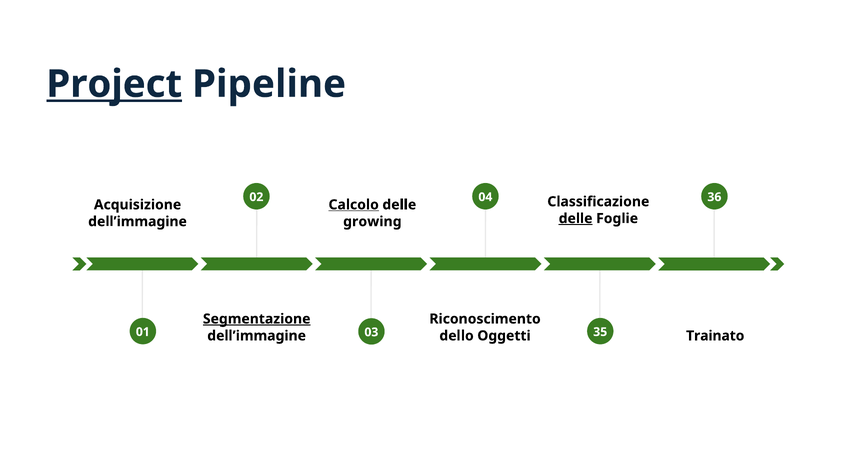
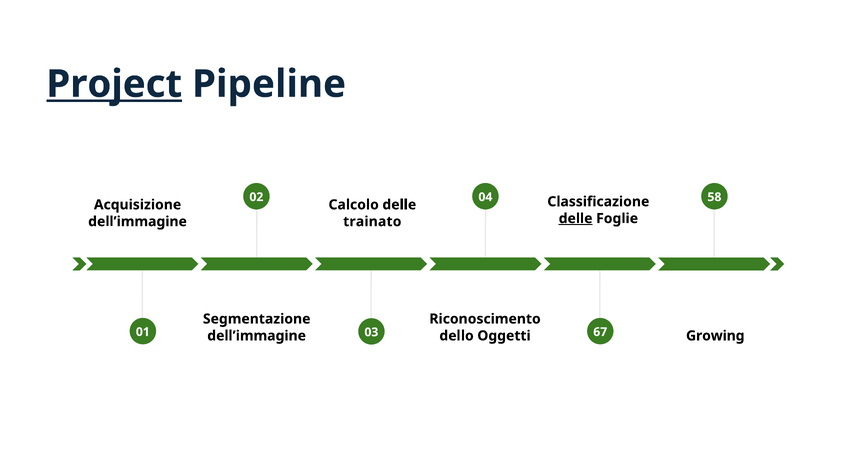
36: 36 -> 58
Calcolo underline: present -> none
growing: growing -> trainato
Segmentazione underline: present -> none
35: 35 -> 67
Trainato: Trainato -> Growing
